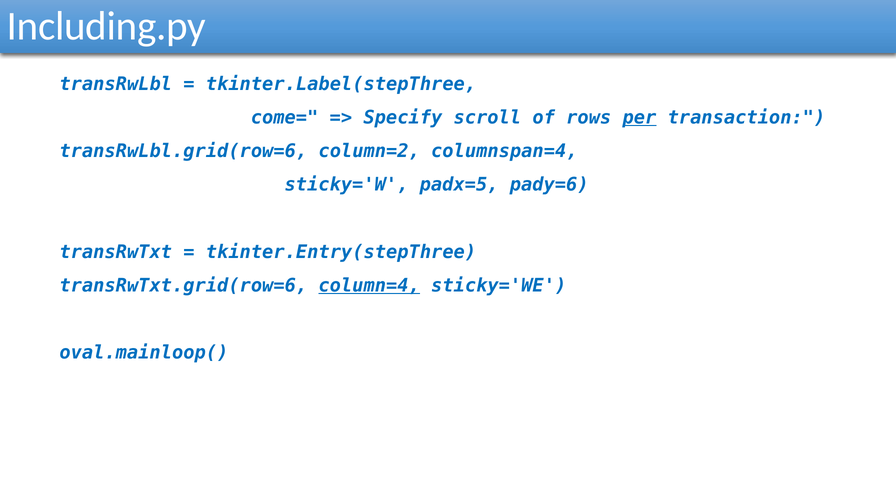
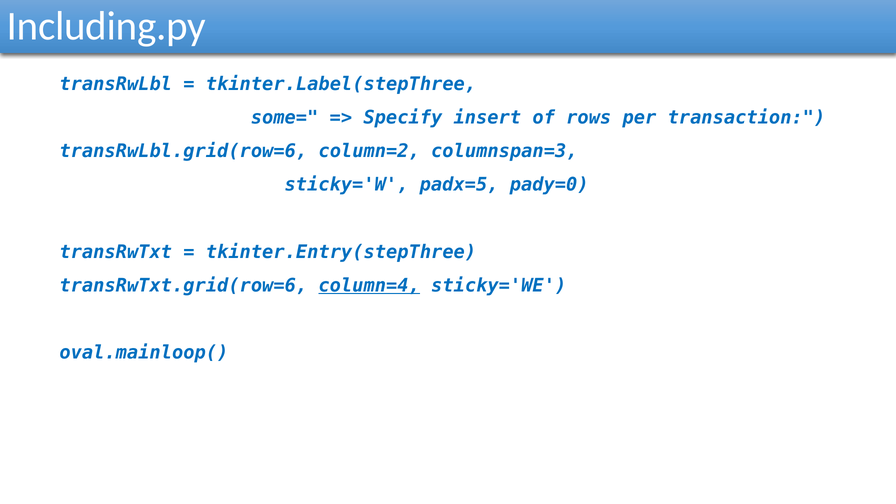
come=: come= -> some=
scroll: scroll -> insert
per underline: present -> none
columnspan=4: columnspan=4 -> columnspan=3
pady=6: pady=6 -> pady=0
